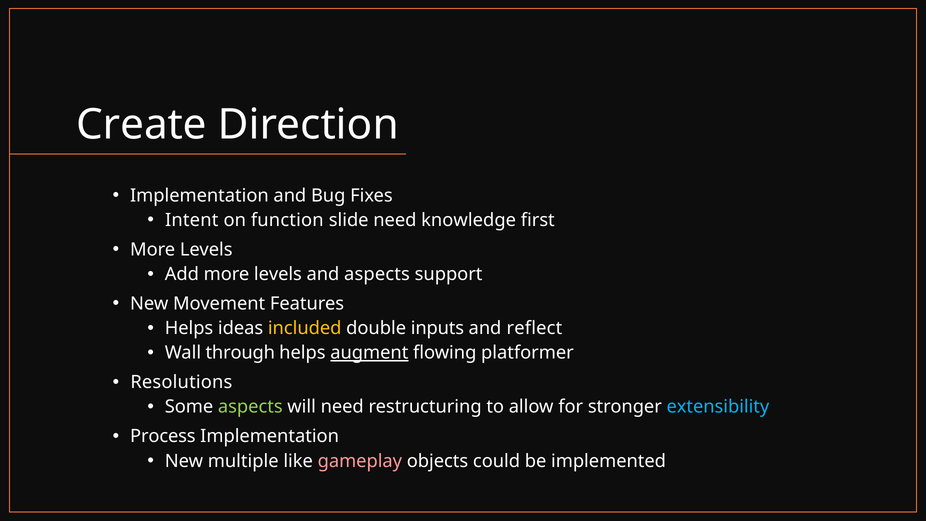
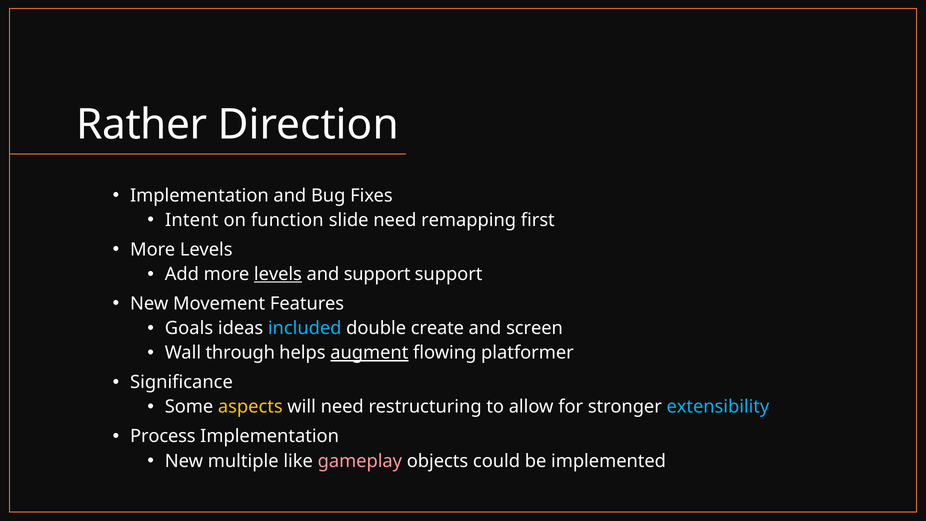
Create: Create -> Rather
knowledge: knowledge -> remapping
levels at (278, 274) underline: none -> present
and aspects: aspects -> support
Helps at (189, 328): Helps -> Goals
included colour: yellow -> light blue
inputs: inputs -> create
reflect: reflect -> screen
Resolutions: Resolutions -> Significance
aspects at (250, 407) colour: light green -> yellow
